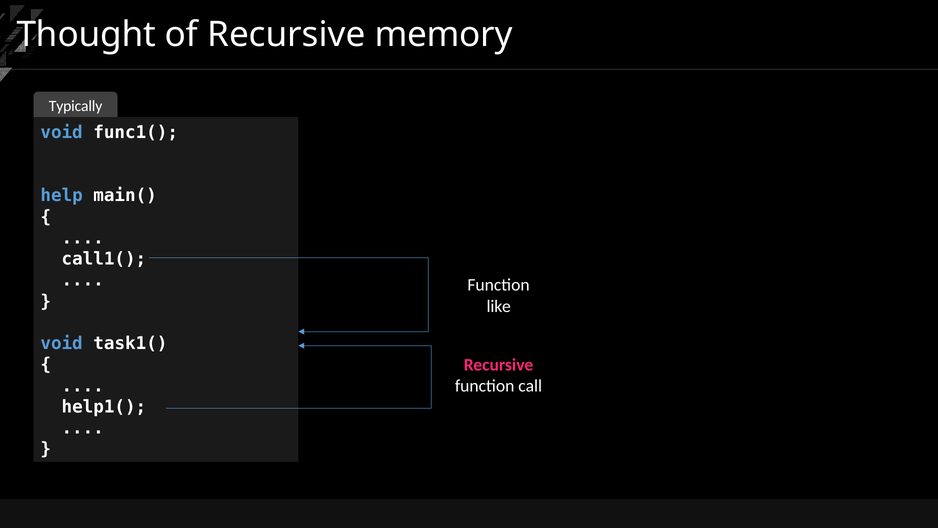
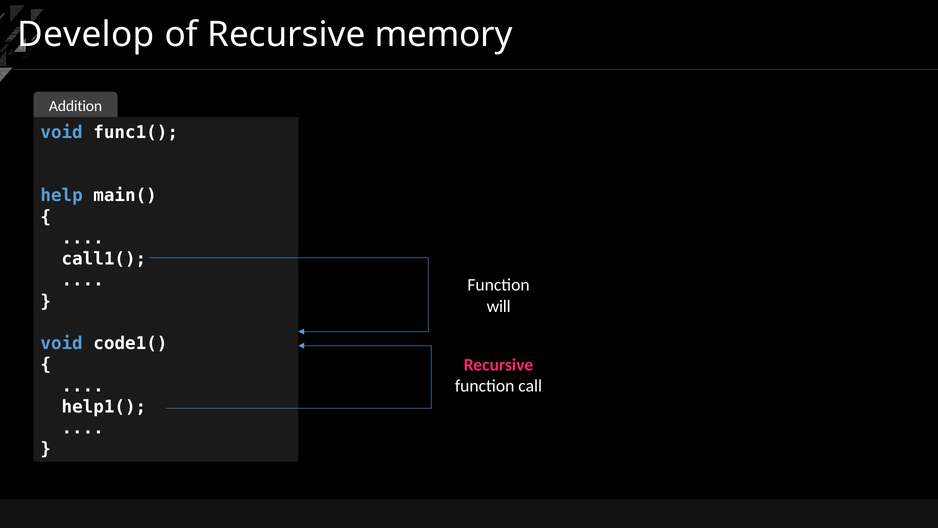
Thought: Thought -> Develop
Typically: Typically -> Addition
like: like -> will
task1(: task1( -> code1(
